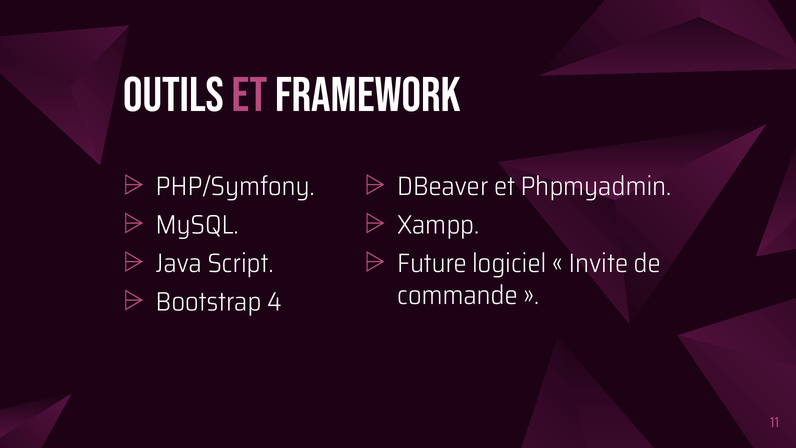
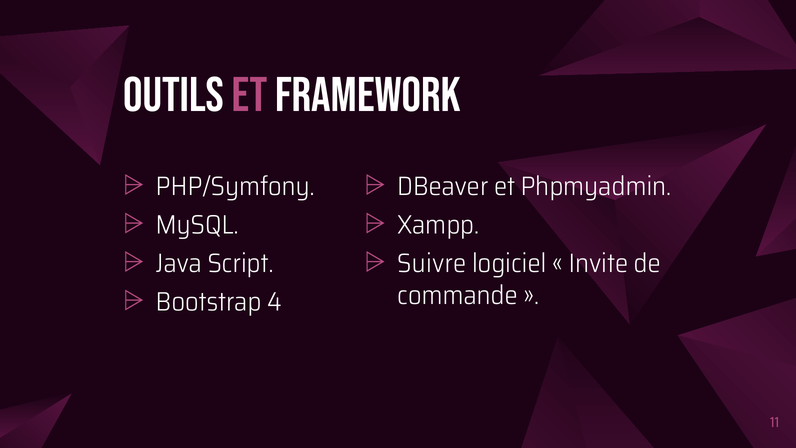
Future: Future -> Suivre
